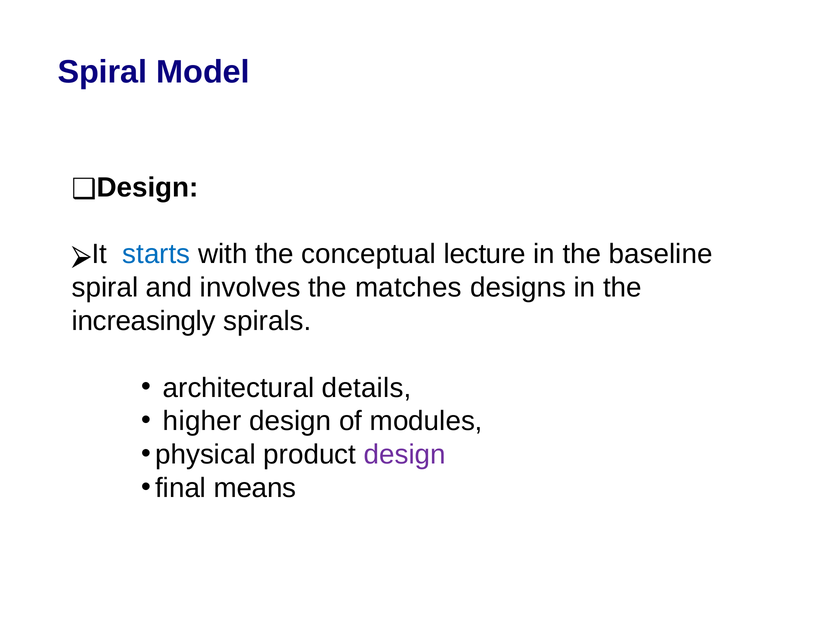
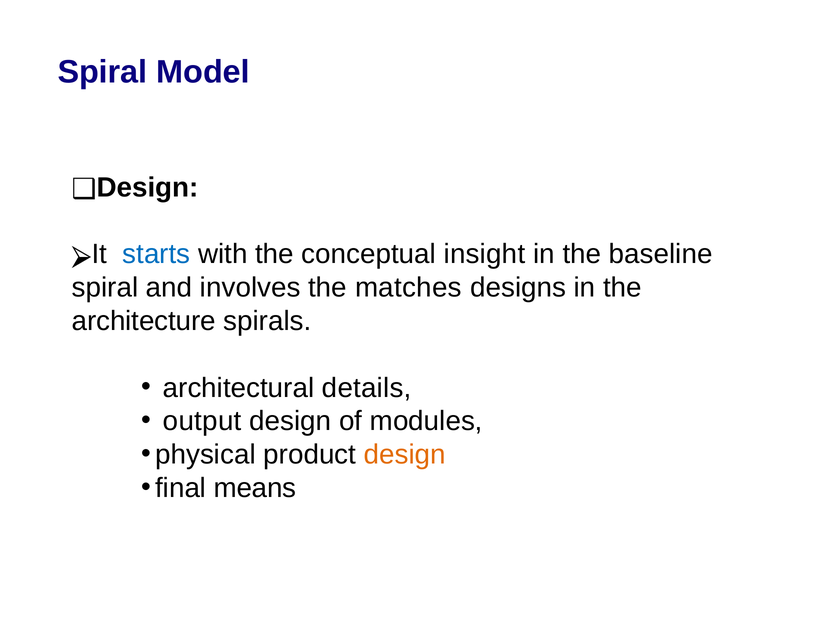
lecture: lecture -> insight
increasingly: increasingly -> architecture
higher: higher -> output
design at (405, 454) colour: purple -> orange
